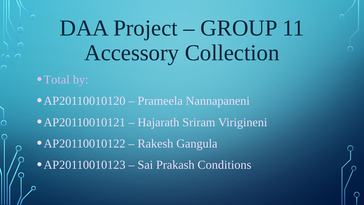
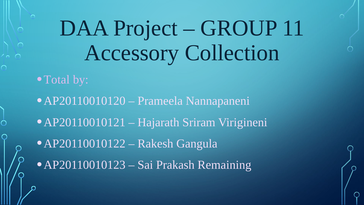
Conditions: Conditions -> Remaining
